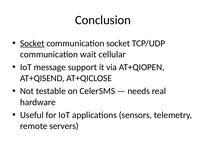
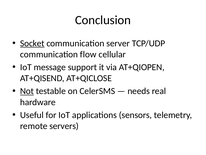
communication socket: socket -> server
wait: wait -> flow
Not underline: none -> present
